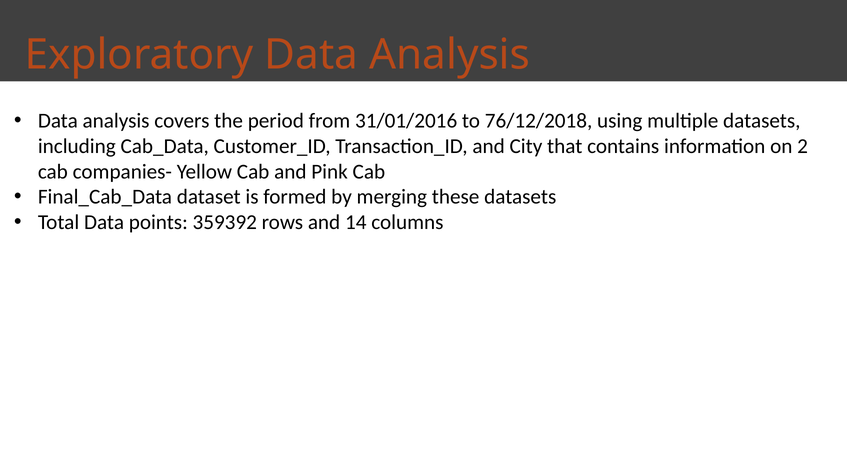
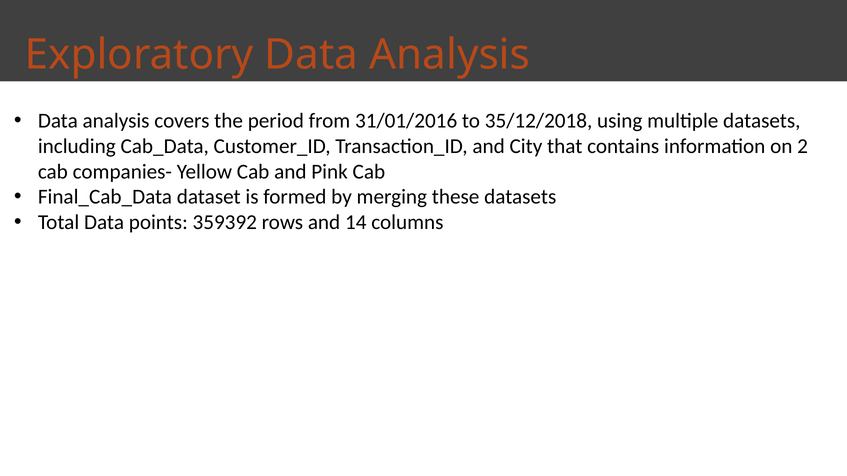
76/12/2018: 76/12/2018 -> 35/12/2018
